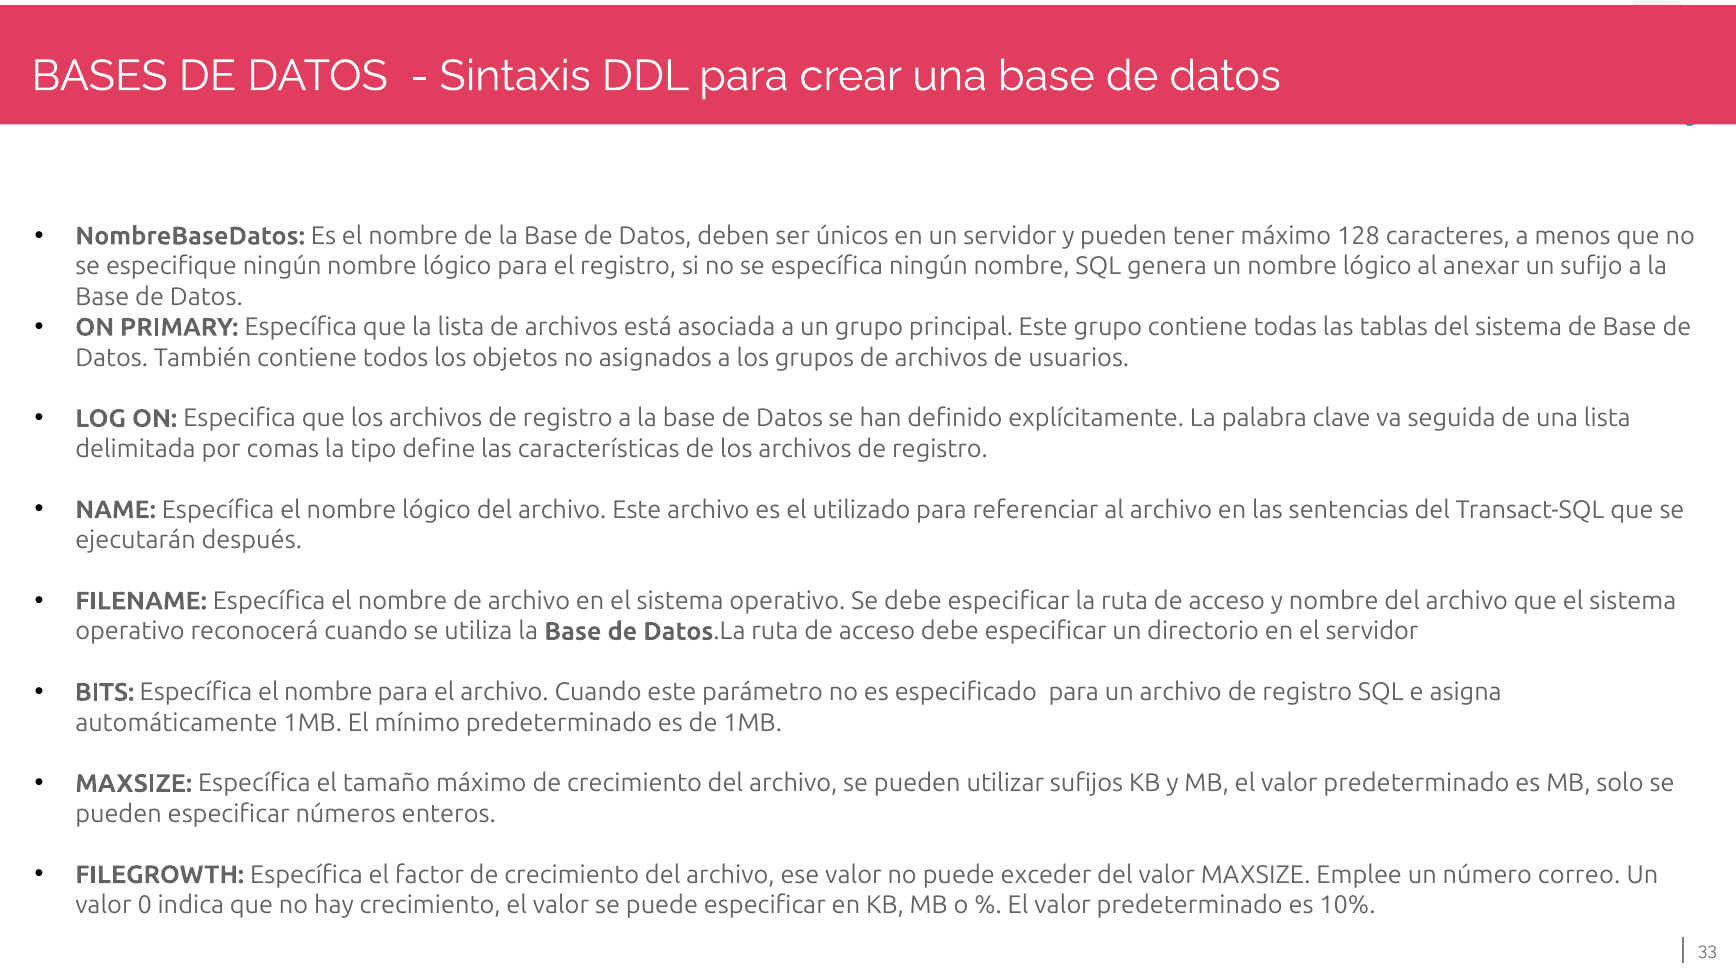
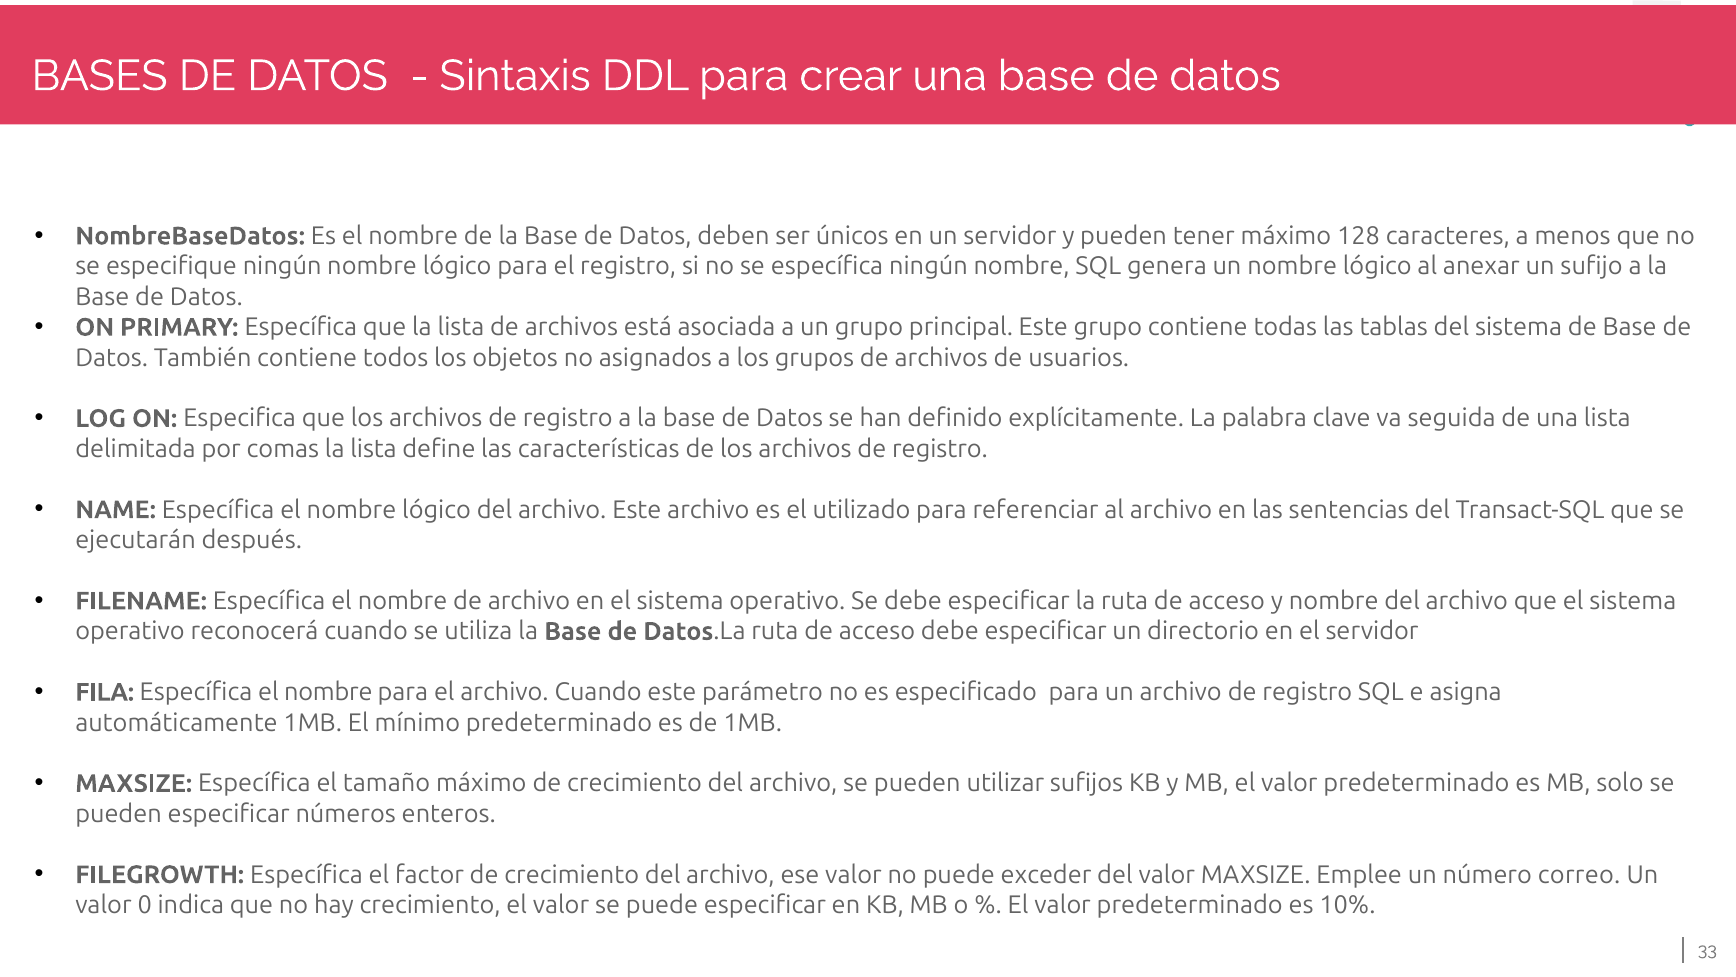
comas la tipo: tipo -> lista
BITS: BITS -> FILA
